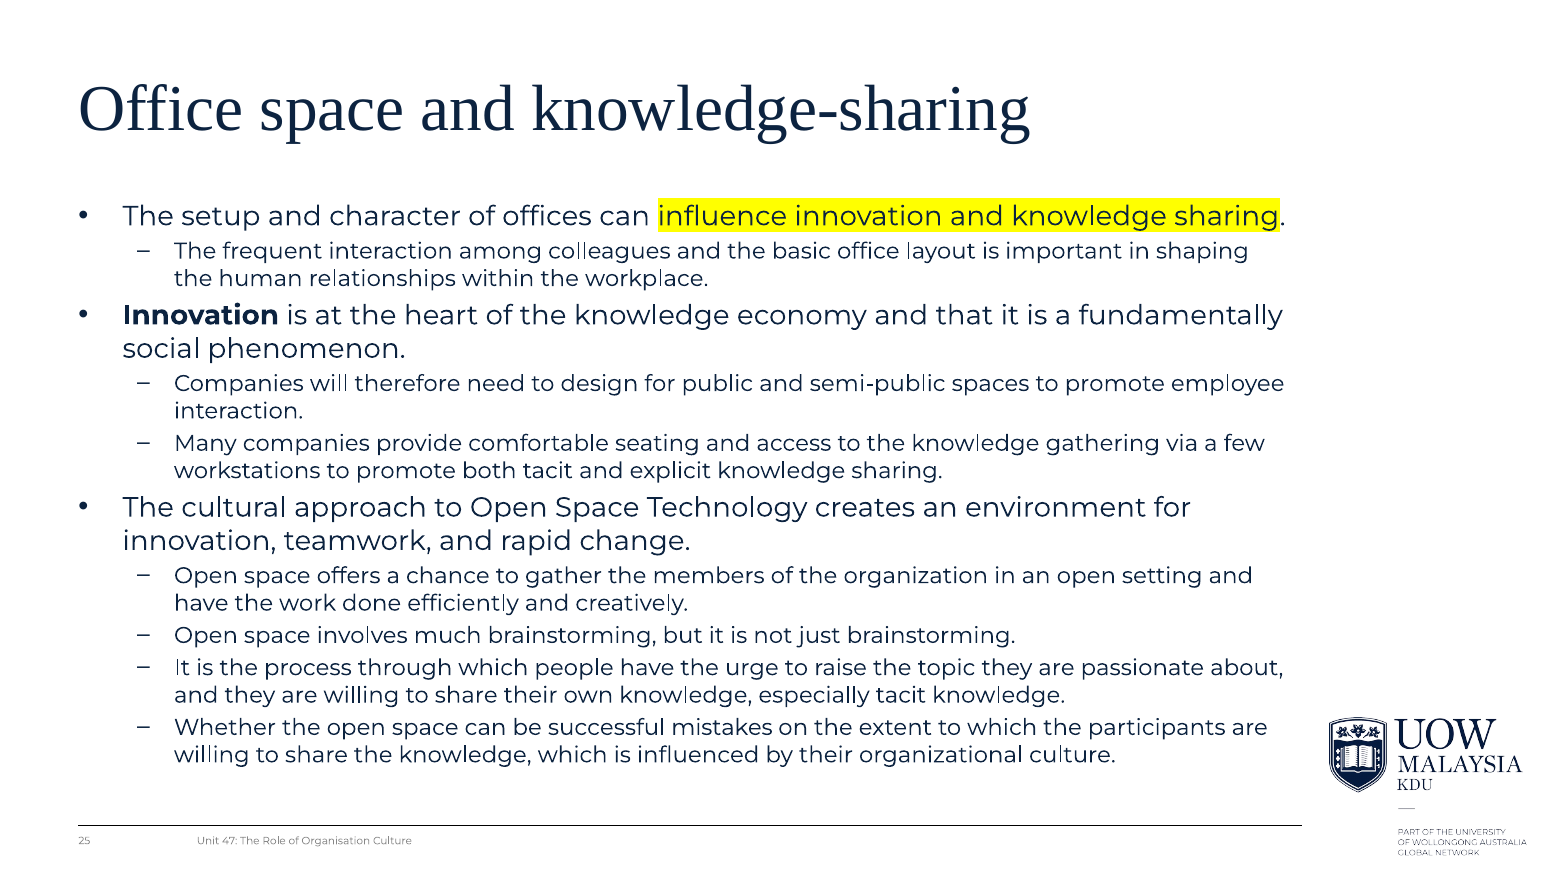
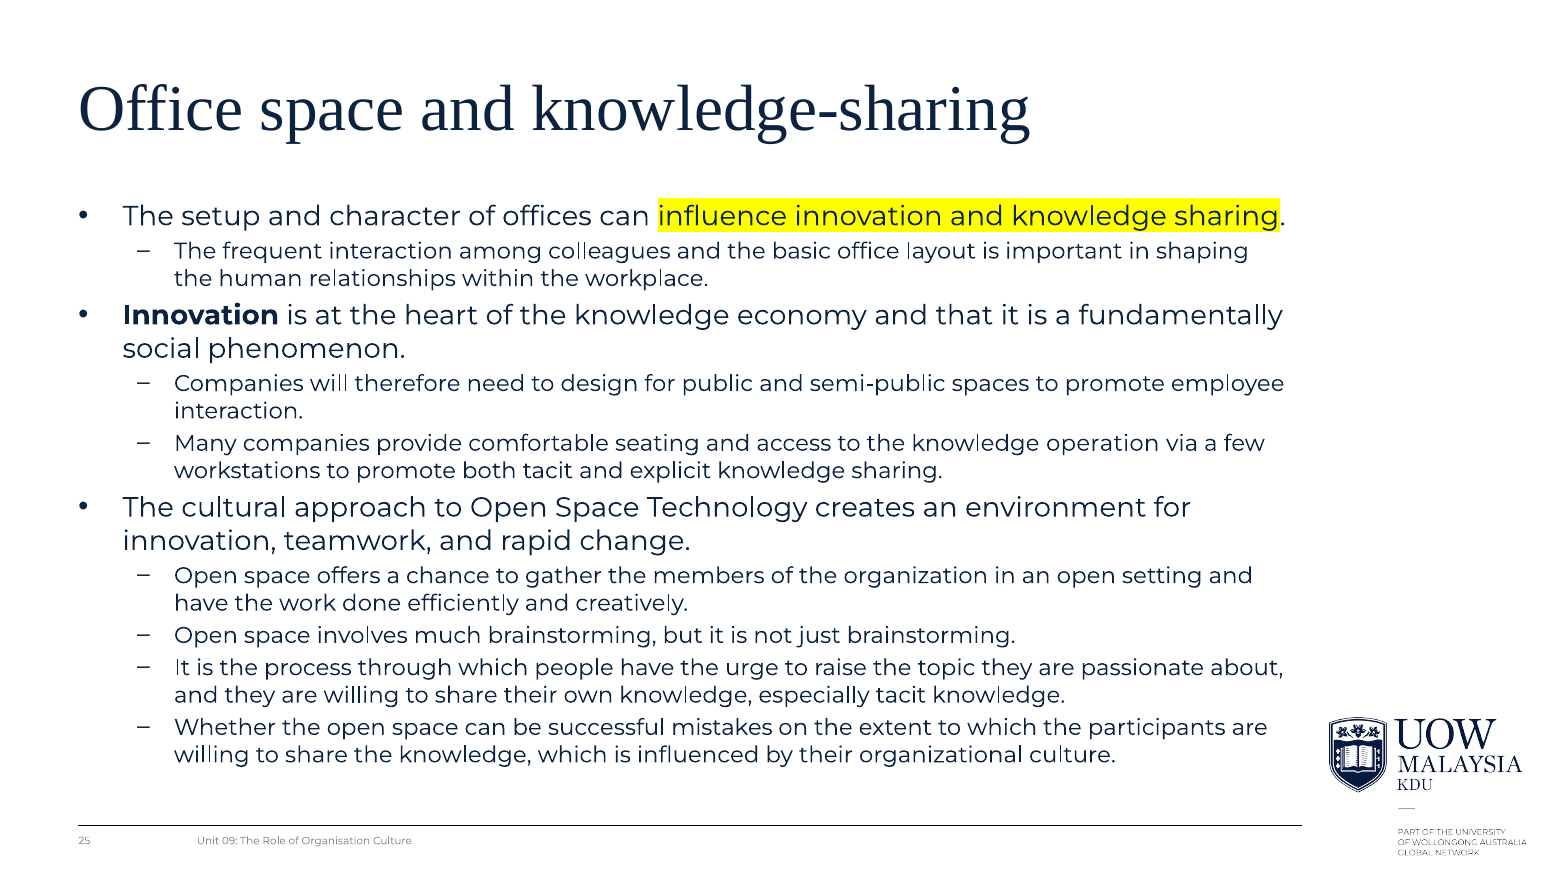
gathering: gathering -> operation
47: 47 -> 09
